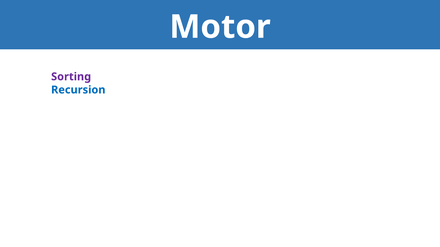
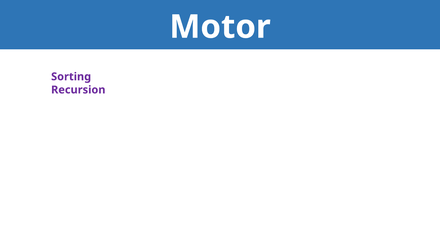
Recursion colour: blue -> purple
